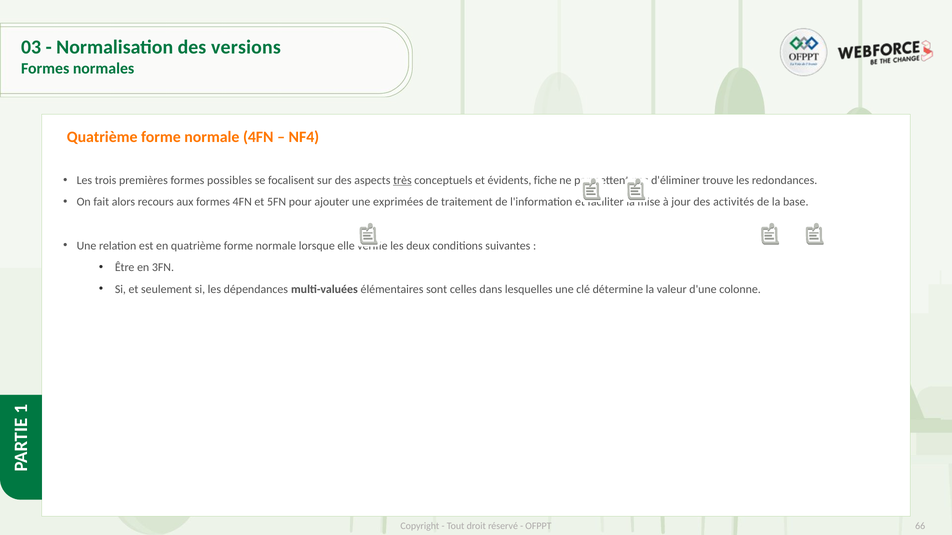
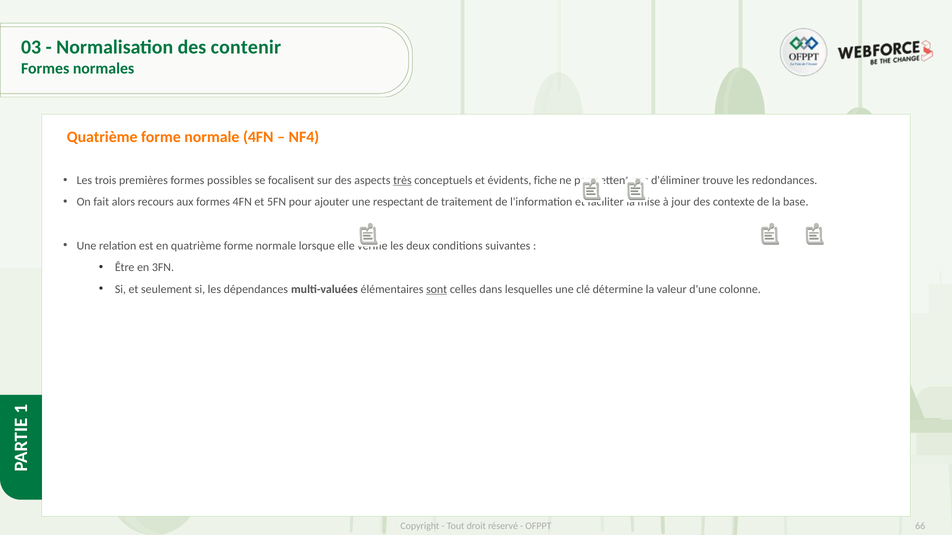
versions: versions -> contenir
exprimées: exprimées -> respectant
activités: activités -> contexte
sont underline: none -> present
